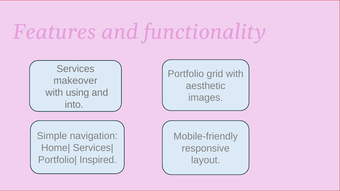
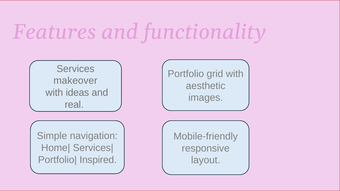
using: using -> ideas
into: into -> real
